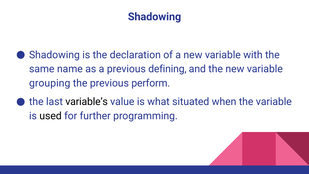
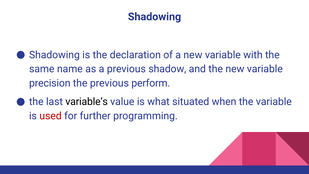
defining: defining -> shadow
grouping: grouping -> precision
used colour: black -> red
